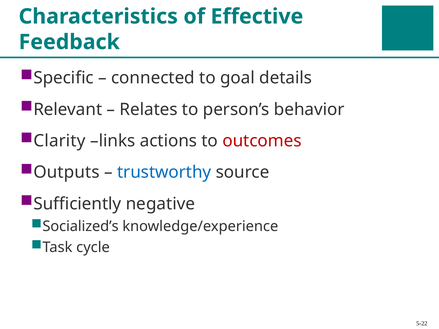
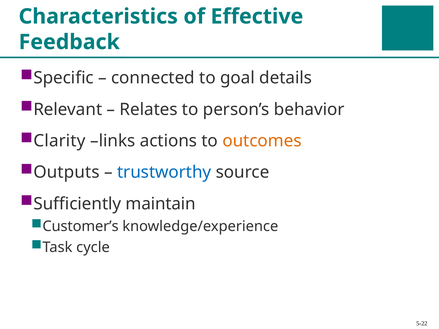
outcomes colour: red -> orange
negative: negative -> maintain
Socialized’s: Socialized’s -> Customer’s
